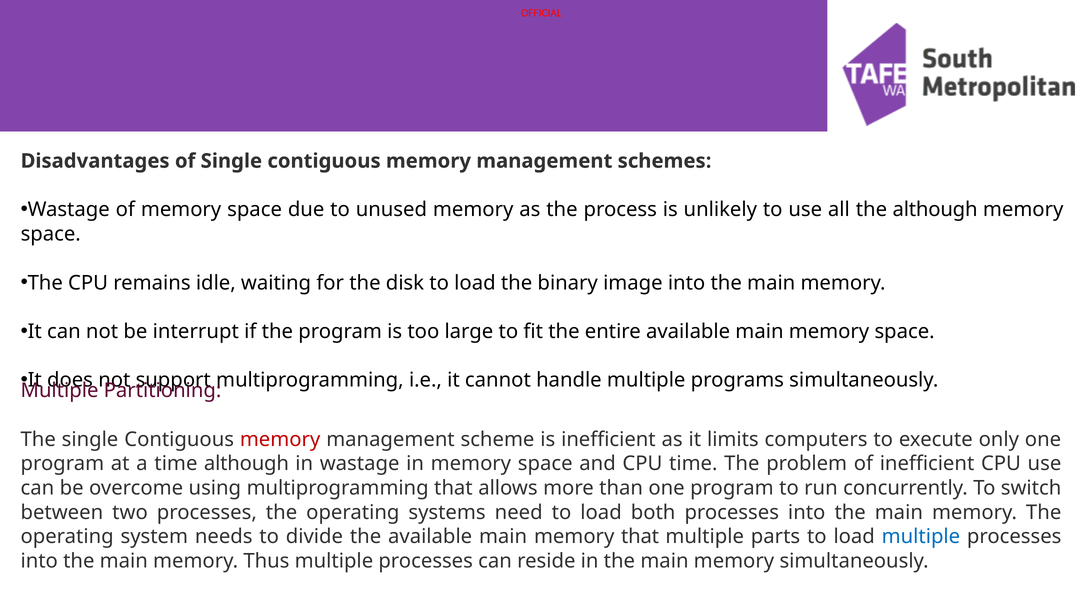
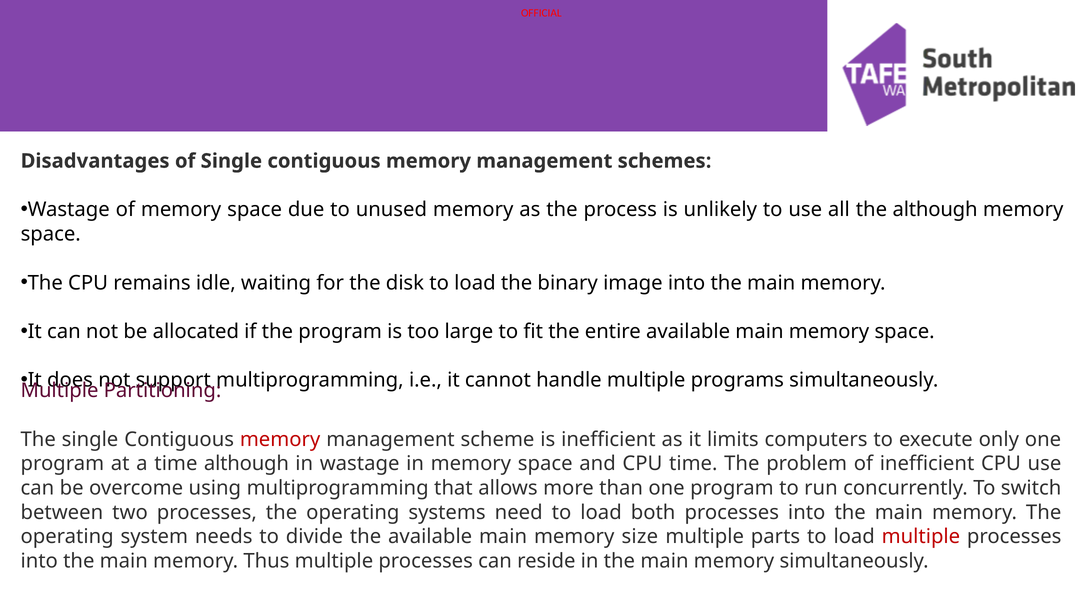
interrupt: interrupt -> allocated
memory that: that -> size
multiple at (921, 537) colour: blue -> red
